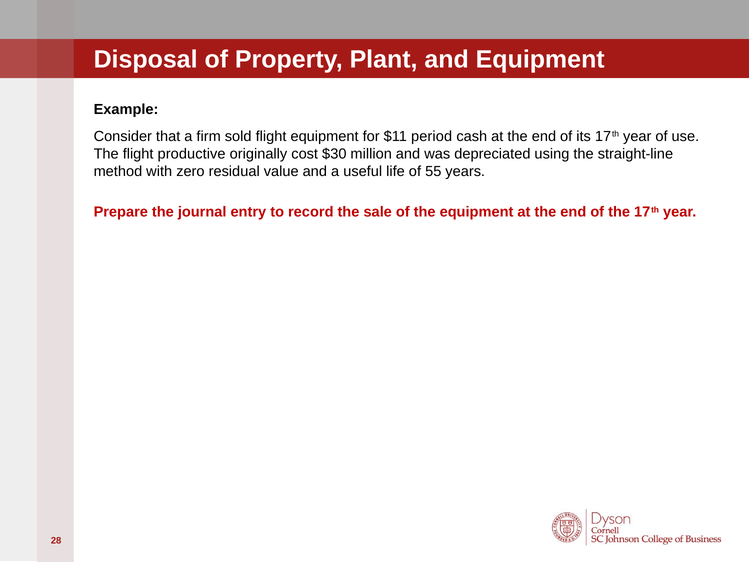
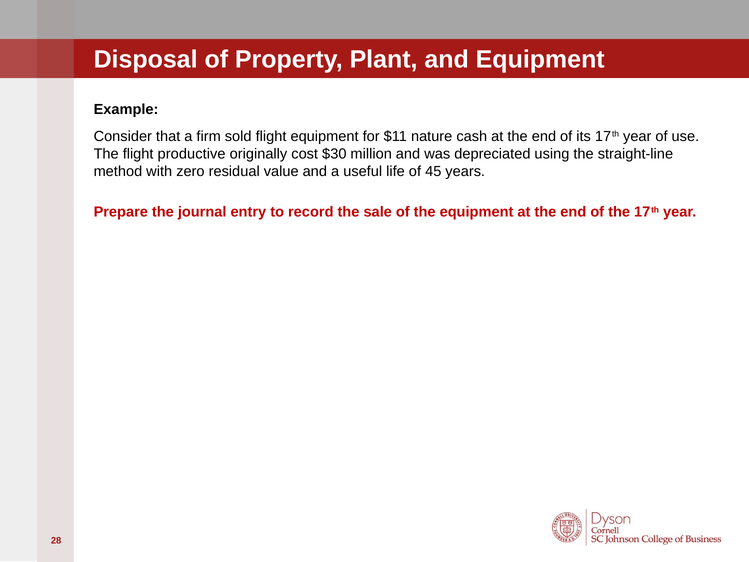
period: period -> nature
55: 55 -> 45
